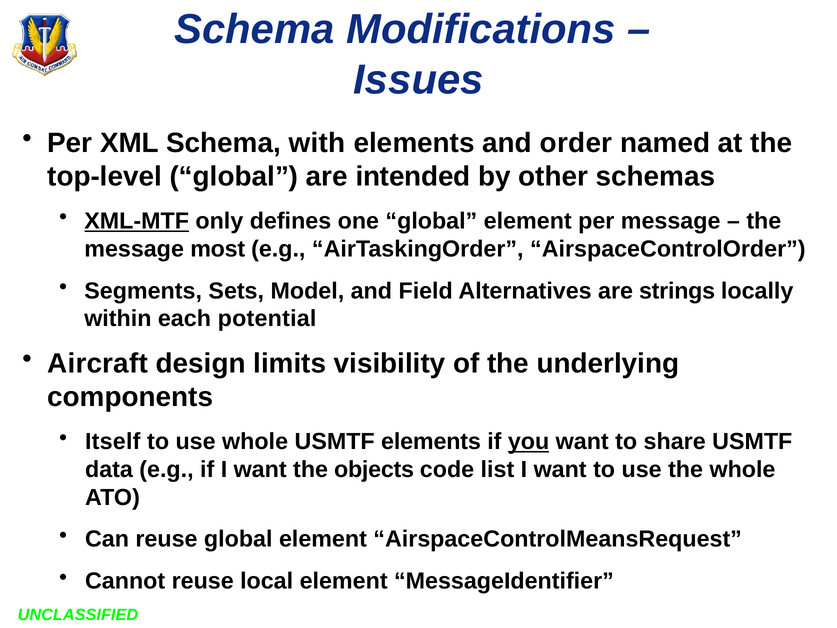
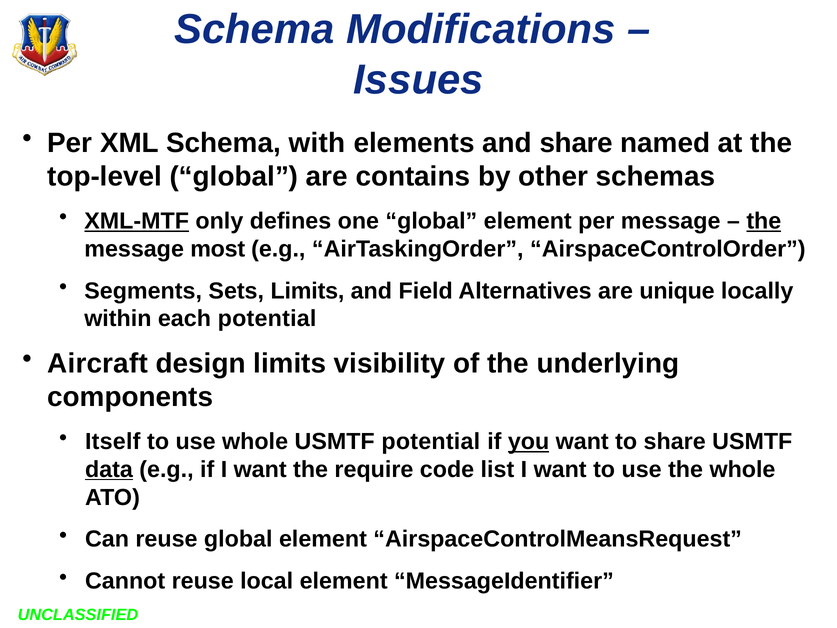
and order: order -> share
intended: intended -> contains
the at (764, 221) underline: none -> present
Sets Model: Model -> Limits
strings: strings -> unique
USMTF elements: elements -> potential
data underline: none -> present
objects: objects -> require
